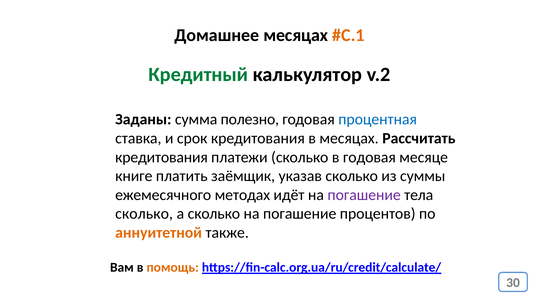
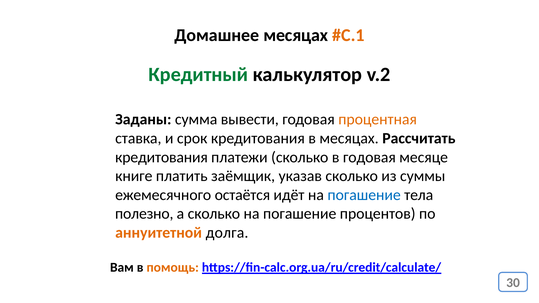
полезно: полезно -> вывести
процентная colour: blue -> orange
методах: методах -> остаётся
погашение at (364, 195) colour: purple -> blue
сколько at (144, 214): сколько -> полезно
также: также -> долга
